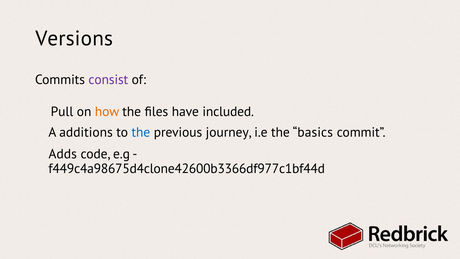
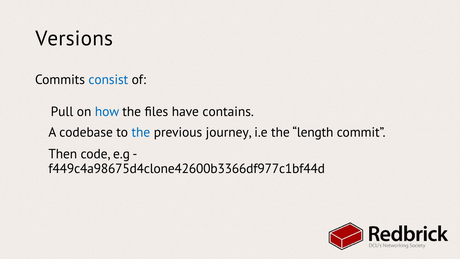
consist colour: purple -> blue
how colour: orange -> blue
included: included -> contains
additions: additions -> codebase
basics: basics -> length
Adds: Adds -> Then
